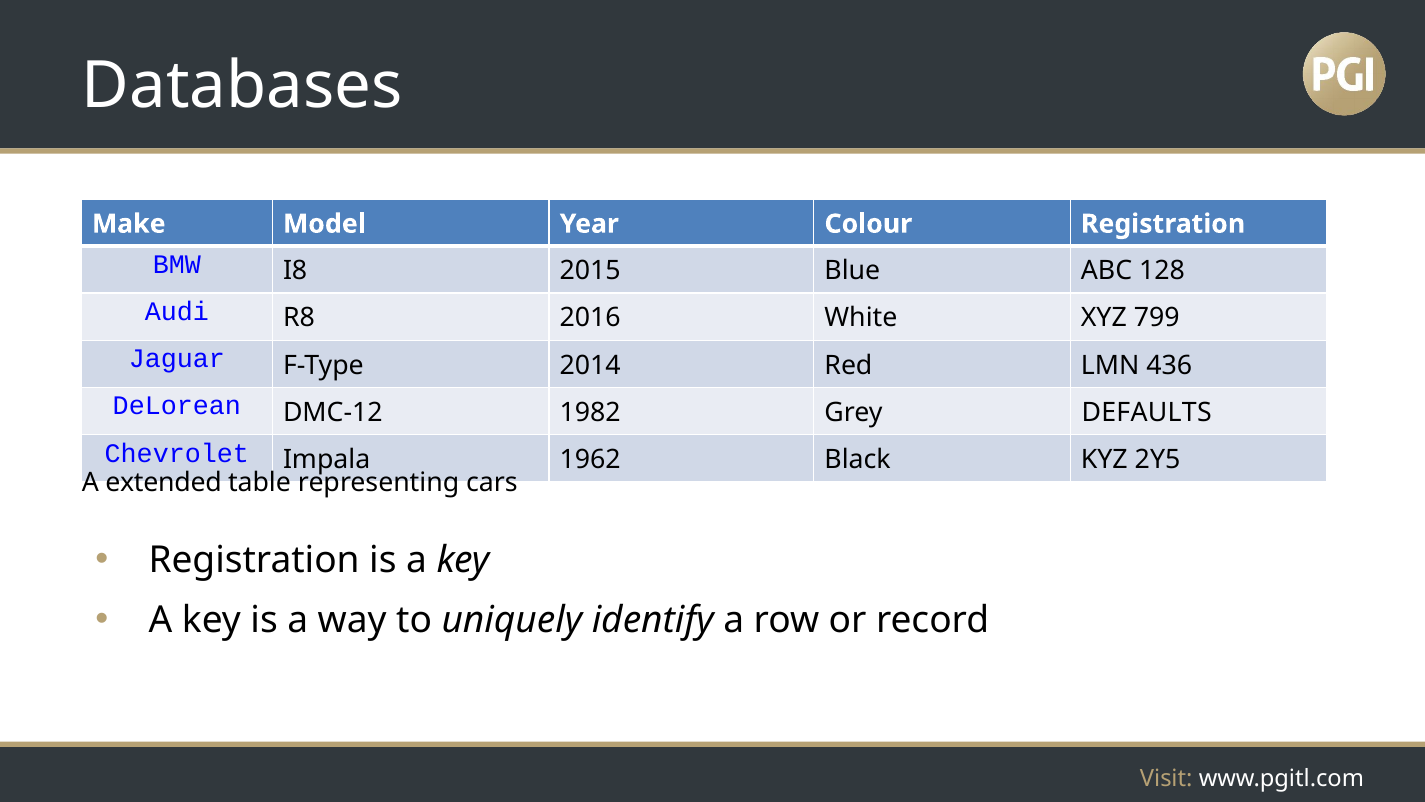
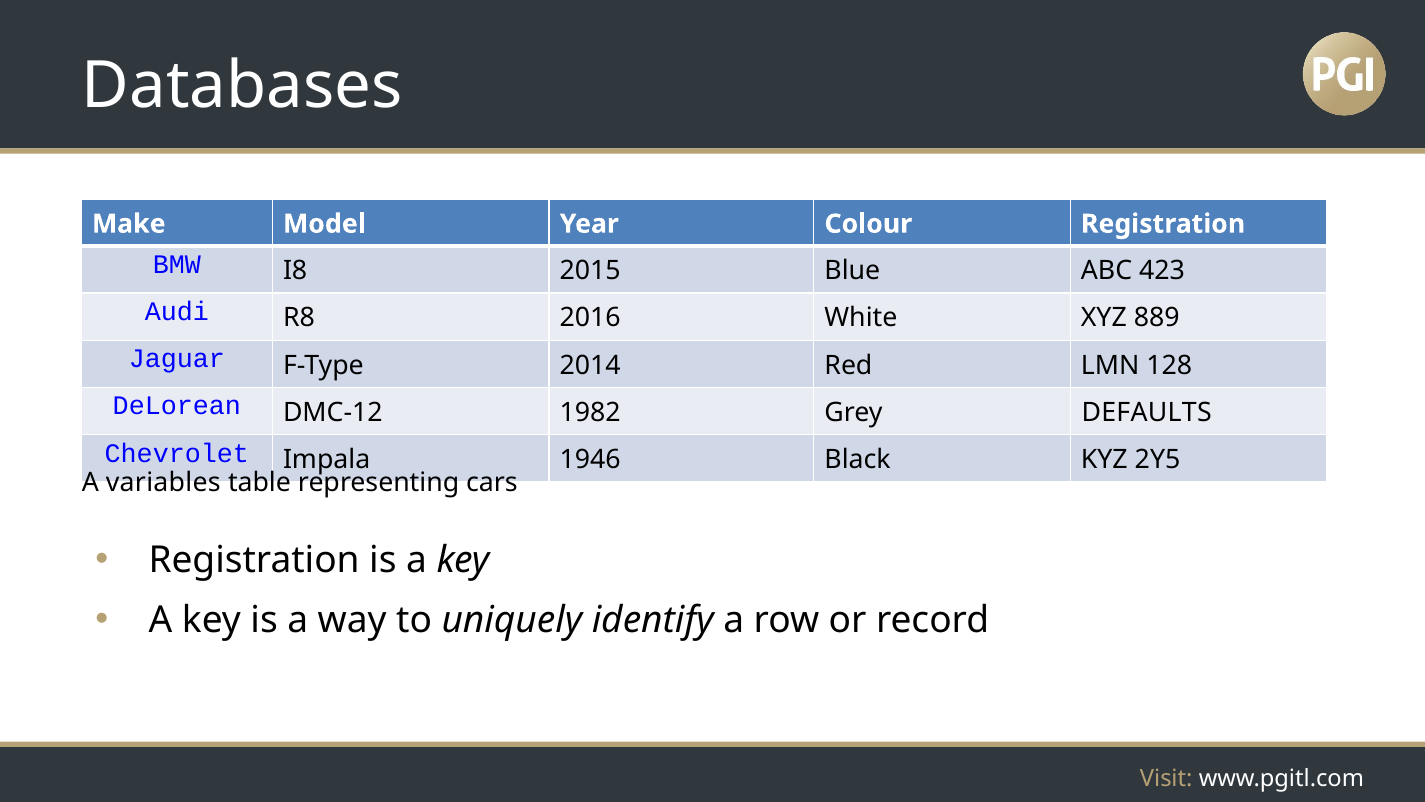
128: 128 -> 423
799: 799 -> 889
436: 436 -> 128
1962: 1962 -> 1946
extended: extended -> variables
